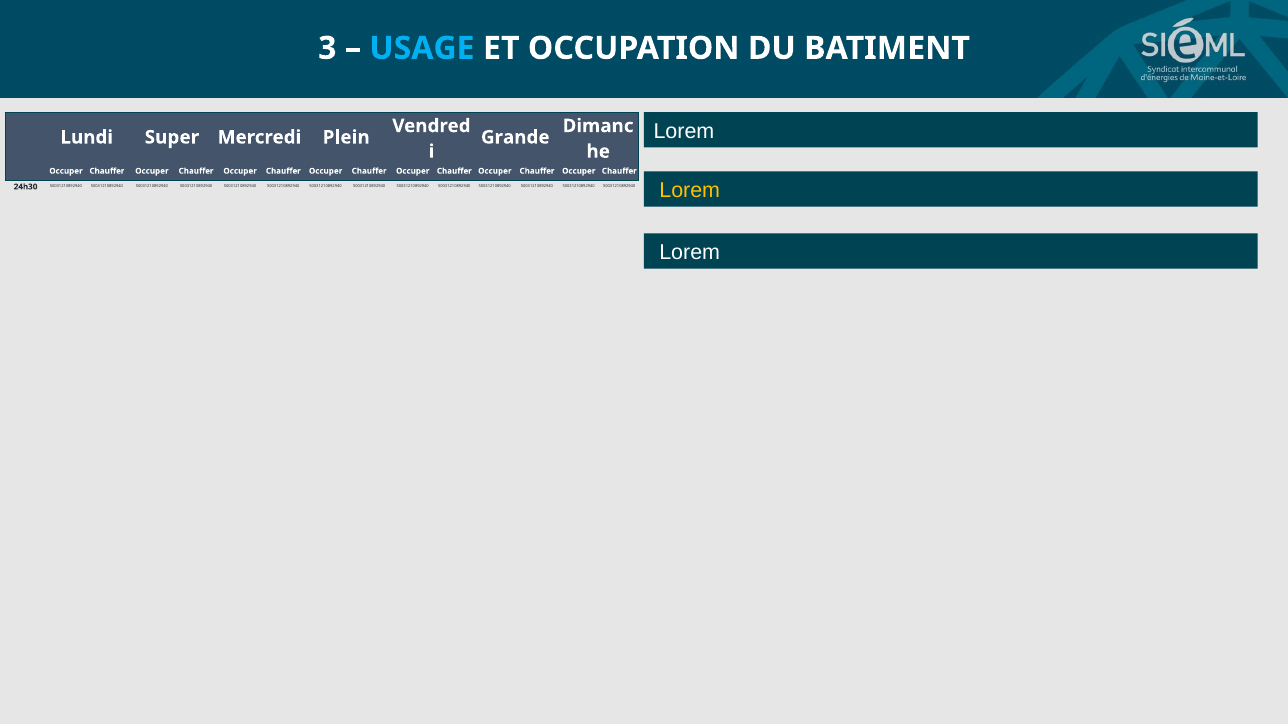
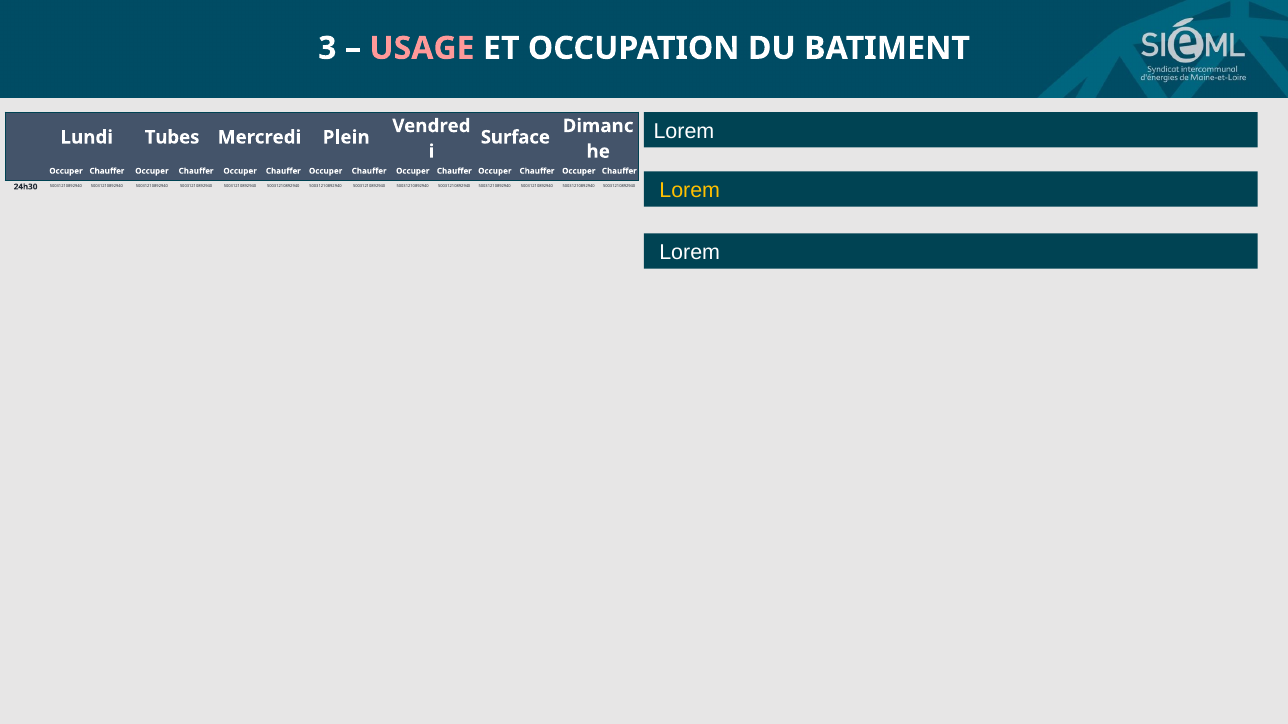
USAGE colour: light blue -> pink
Super: Super -> Tubes
Grande: Grande -> Surface
